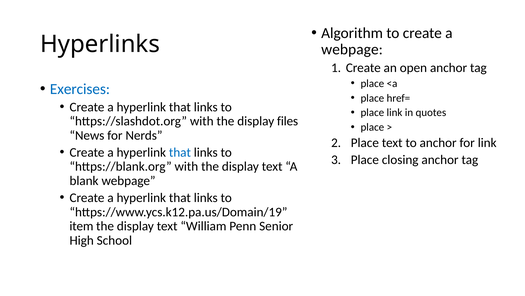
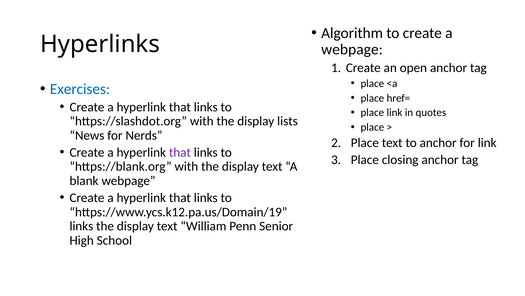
files: files -> lists
that at (180, 152) colour: blue -> purple
item at (81, 226): item -> links
